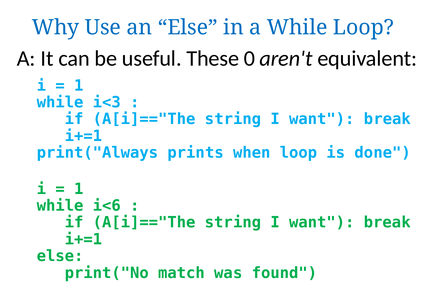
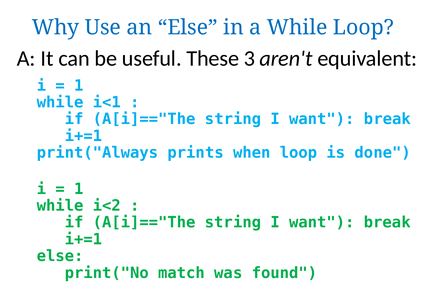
0: 0 -> 3
i<3: i<3 -> i<1
i<6: i<6 -> i<2
